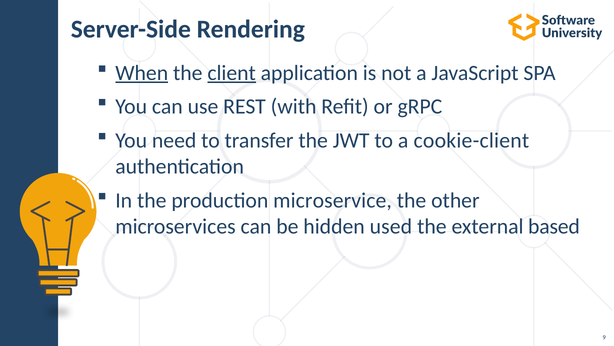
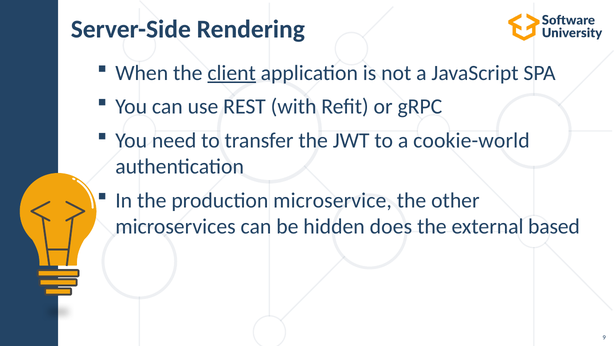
When underline: present -> none
cookie-client: cookie-client -> cookie-world
used: used -> does
